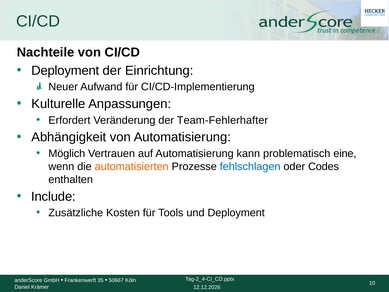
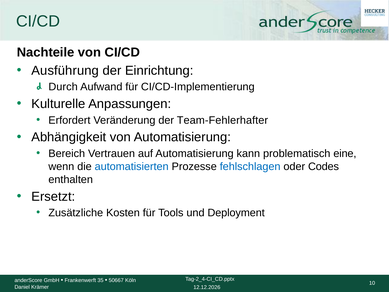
Deployment at (65, 71): Deployment -> Ausführung
Neuer: Neuer -> Durch
Möglich: Möglich -> Bereich
automatisierten colour: orange -> blue
Include: Include -> Ersetzt
